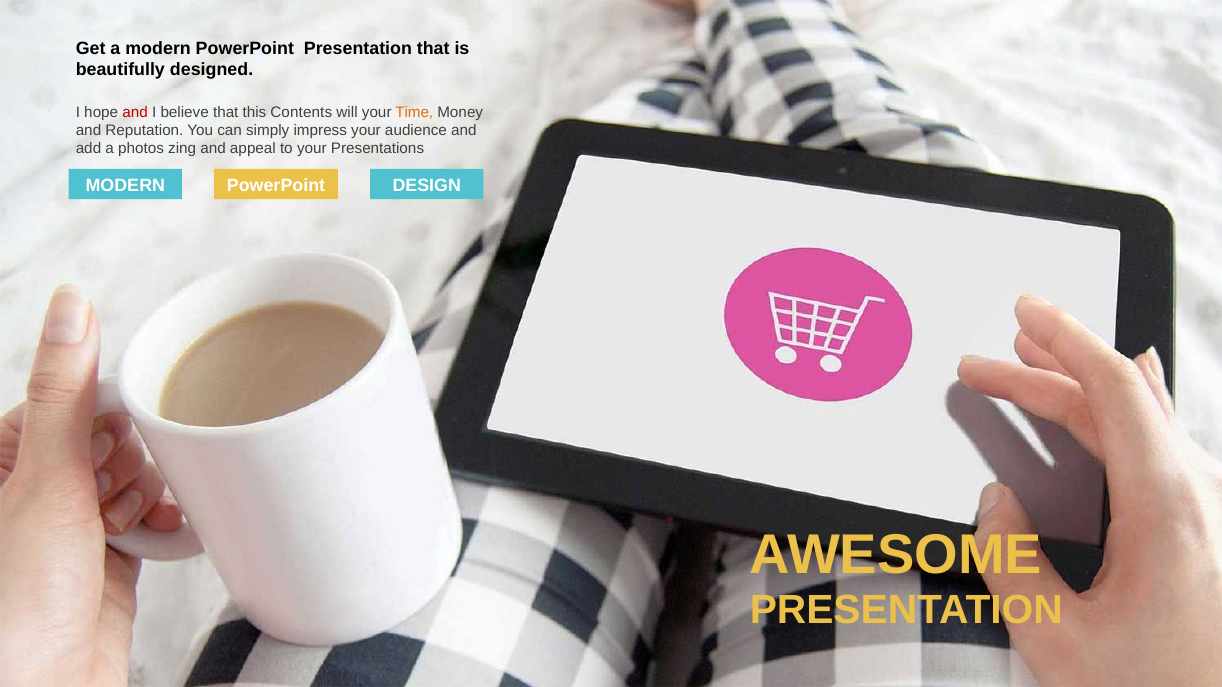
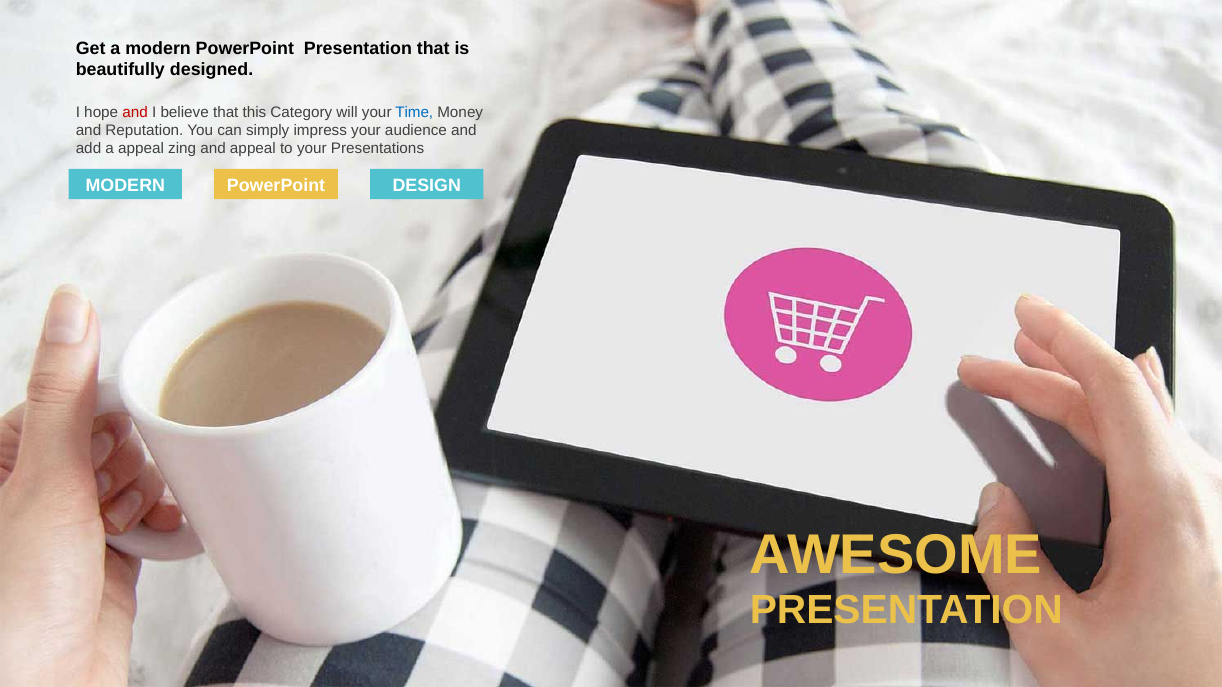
Contents: Contents -> Category
Time colour: orange -> blue
a photos: photos -> appeal
